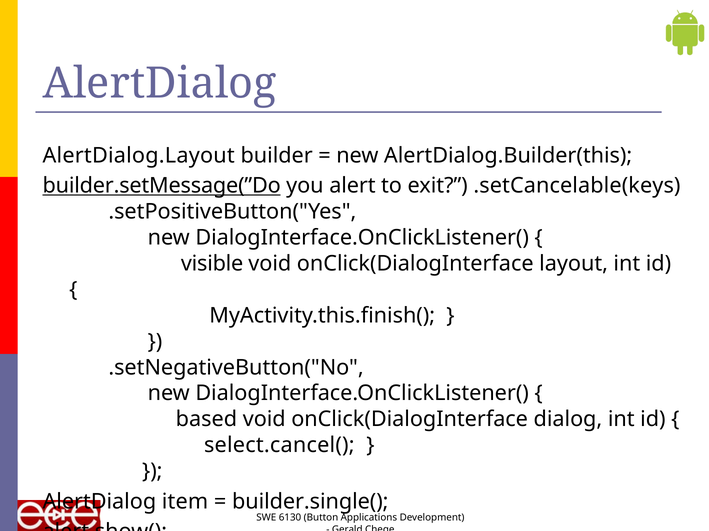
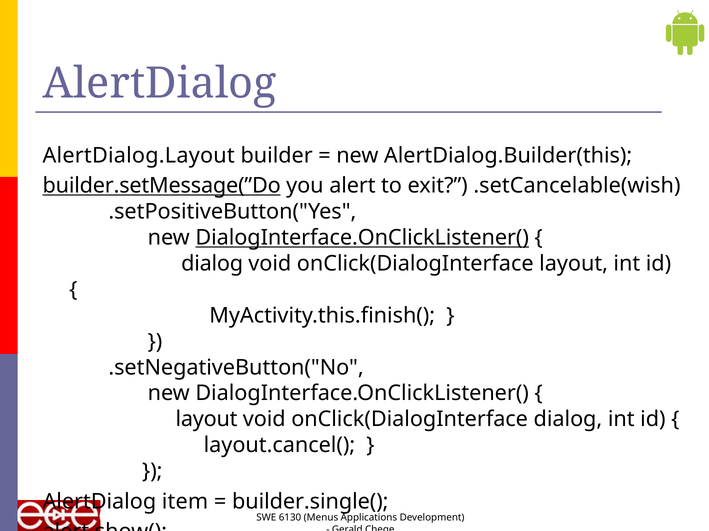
.setCancelable(keys: .setCancelable(keys -> .setCancelable(wish
DialogInterface.OnClickListener( at (362, 238) underline: none -> present
visible at (212, 264): visible -> dialog
based at (206, 420): based -> layout
select.cancel(: select.cancel( -> layout.cancel(
Button: Button -> Menus
